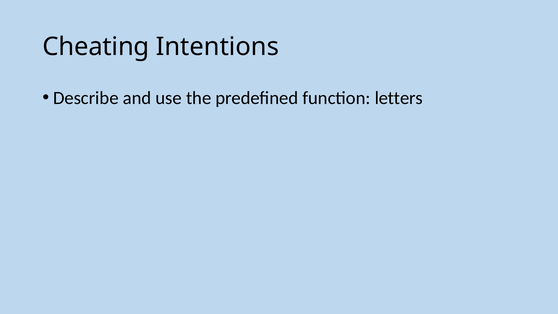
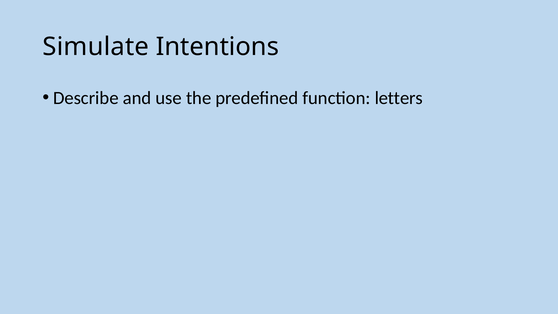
Cheating: Cheating -> Simulate
